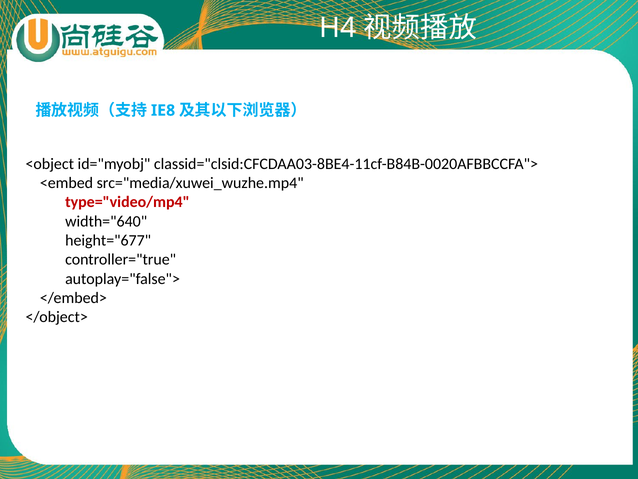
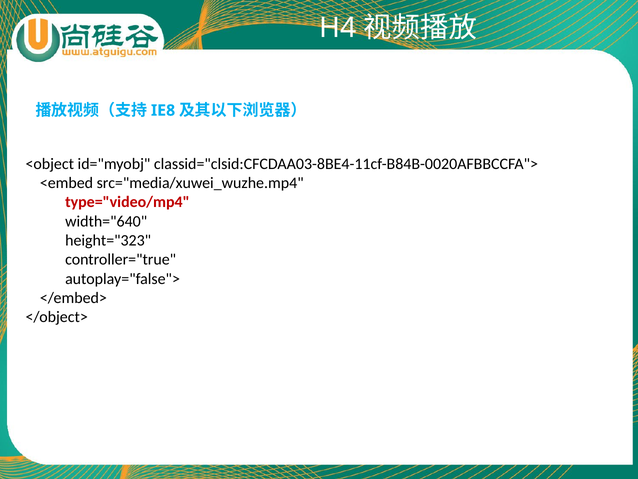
height="677: height="677 -> height="323
